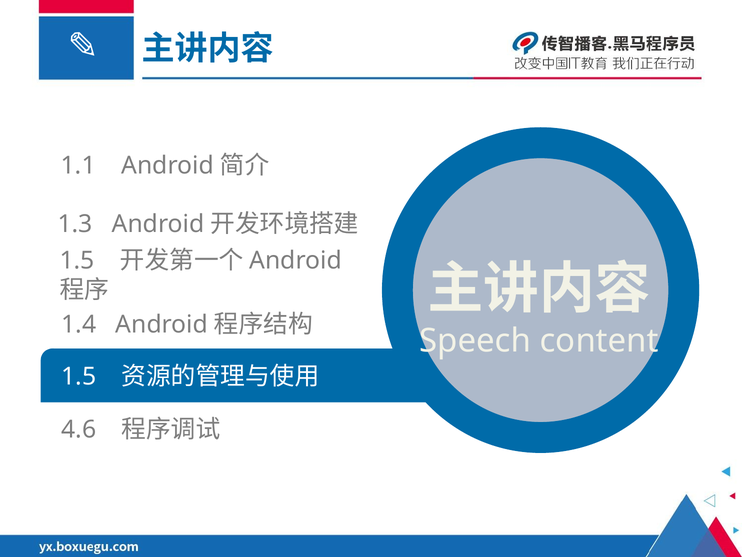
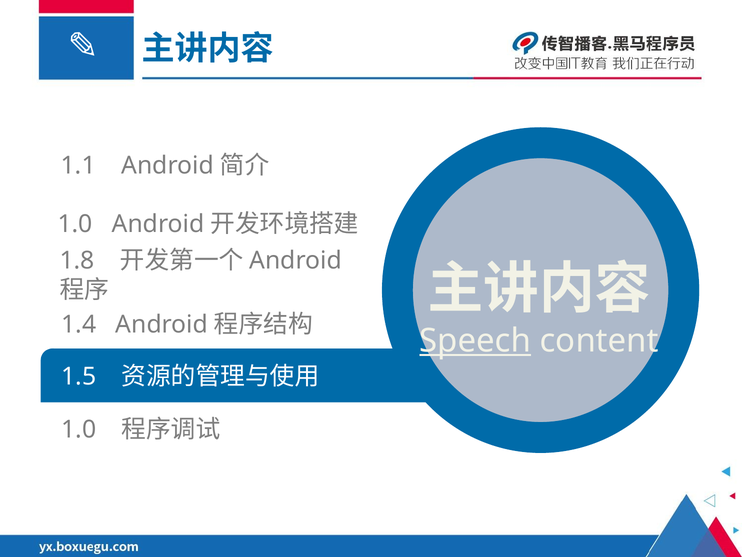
1.3 at (75, 224): 1.3 -> 1.0
1.5 at (77, 260): 1.5 -> 1.8
Speech underline: none -> present
4.6 at (79, 429): 4.6 -> 1.0
